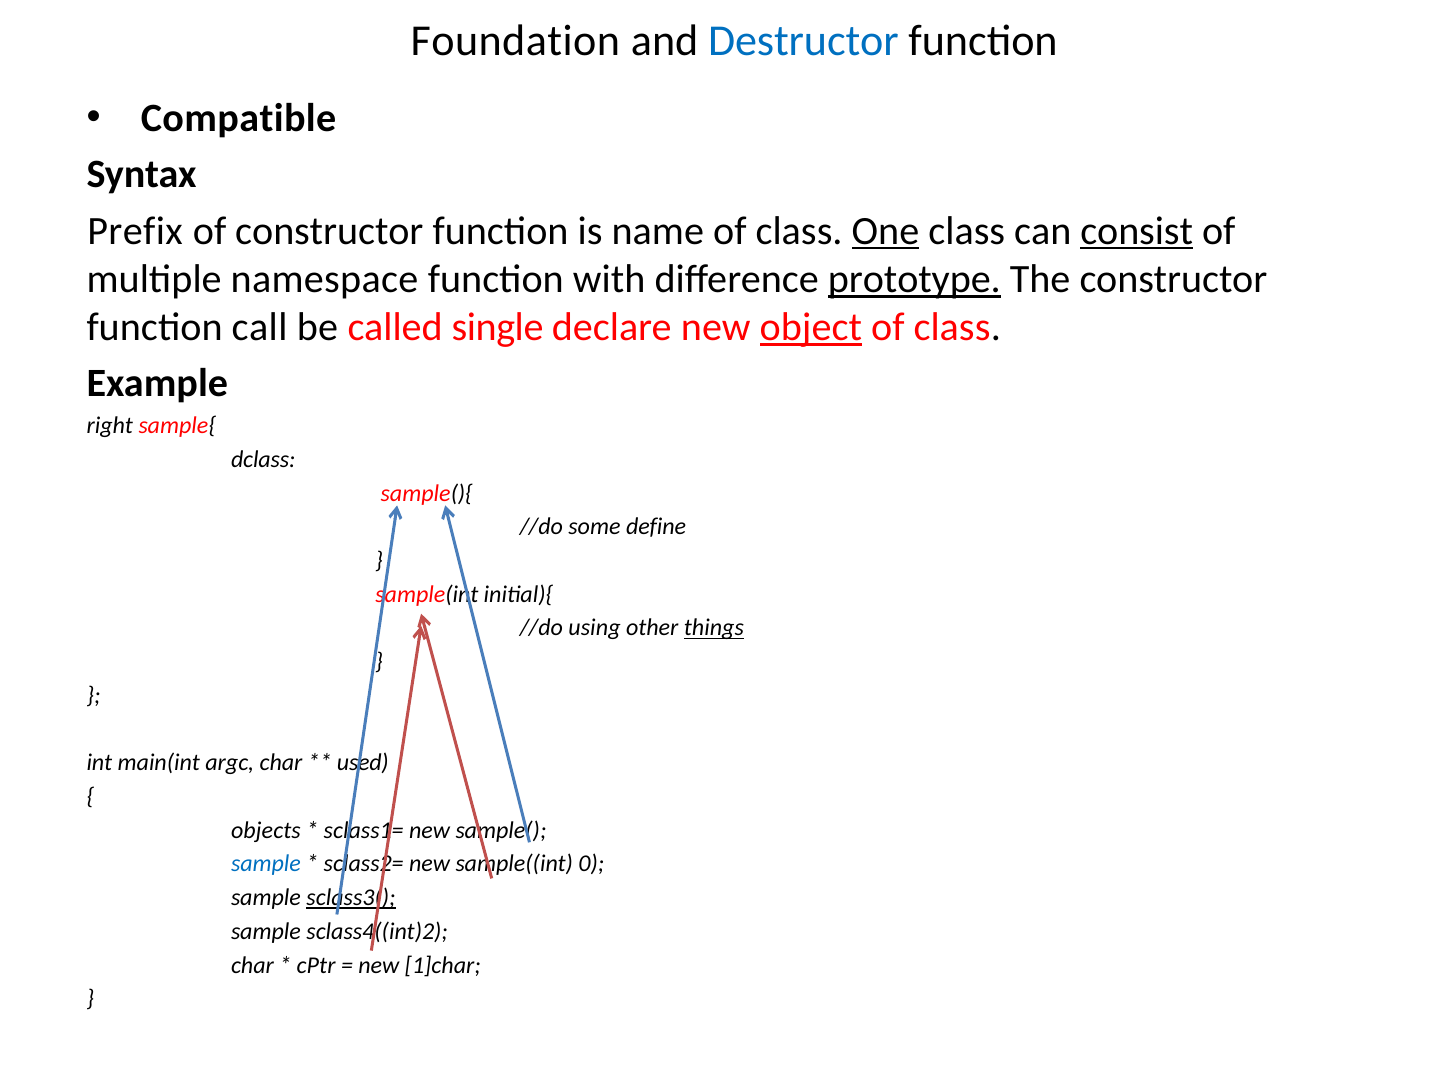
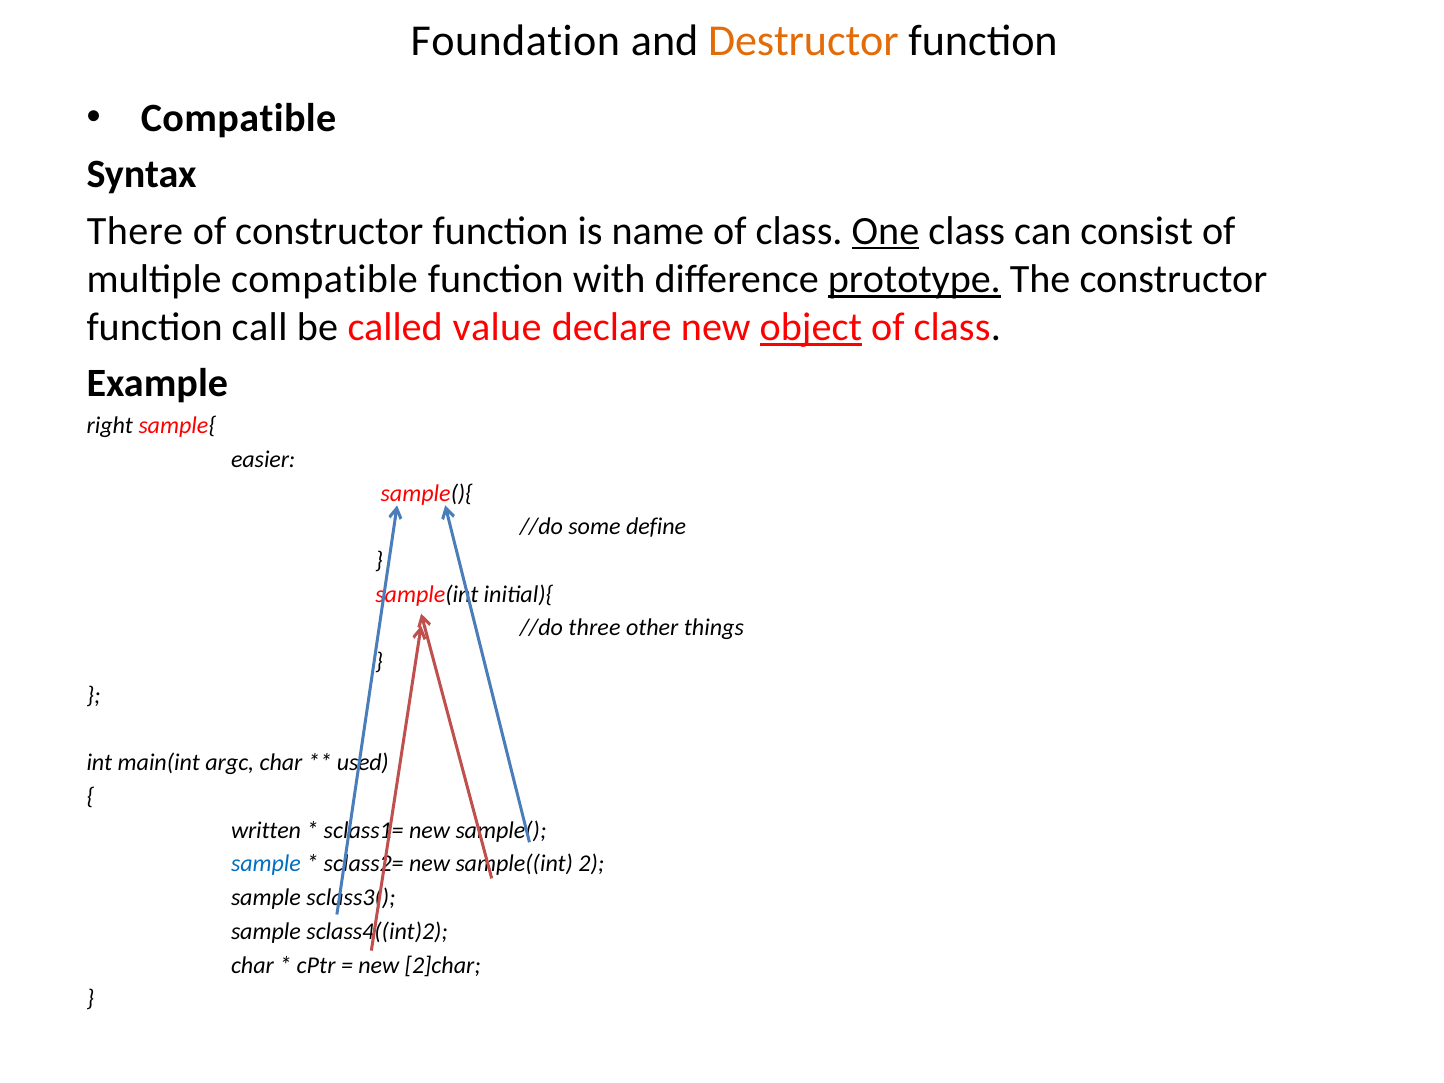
Destructor colour: blue -> orange
Prefix: Prefix -> There
consist underline: present -> none
multiple namespace: namespace -> compatible
single: single -> value
dclass: dclass -> easier
using: using -> three
things underline: present -> none
objects: objects -> written
0: 0 -> 2
sclass3( underline: present -> none
1]char: 1]char -> 2]char
